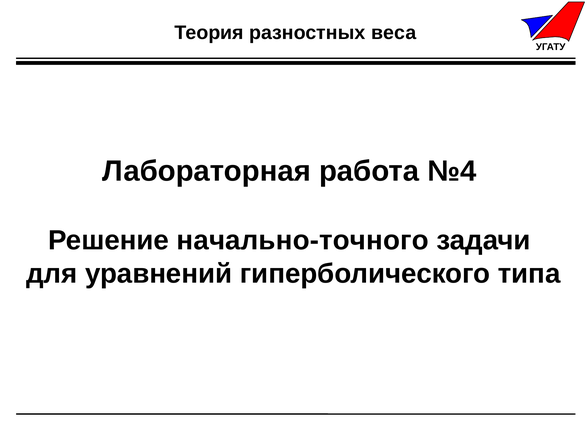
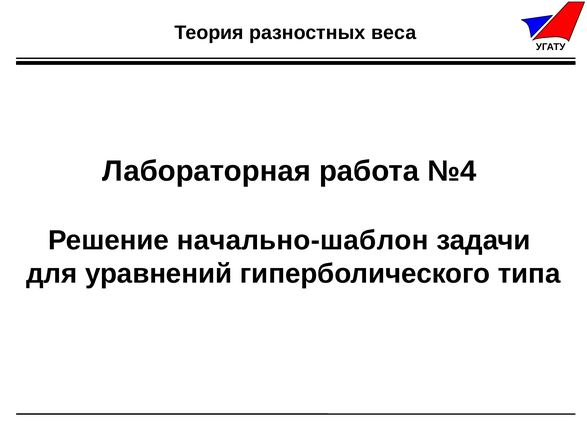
начально-точного: начально-точного -> начально-шаблон
